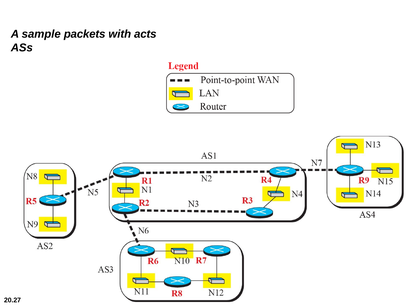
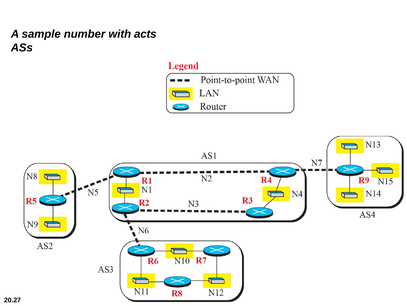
packets: packets -> number
